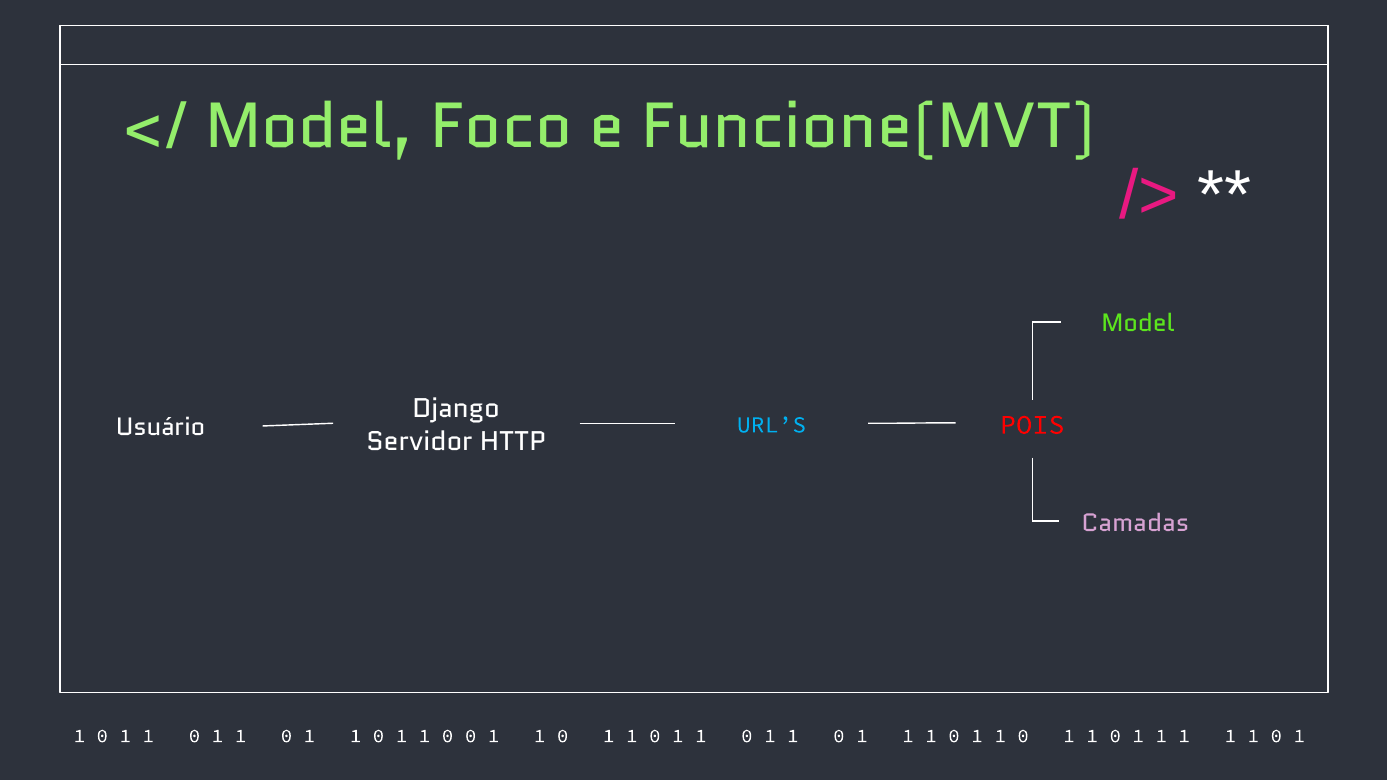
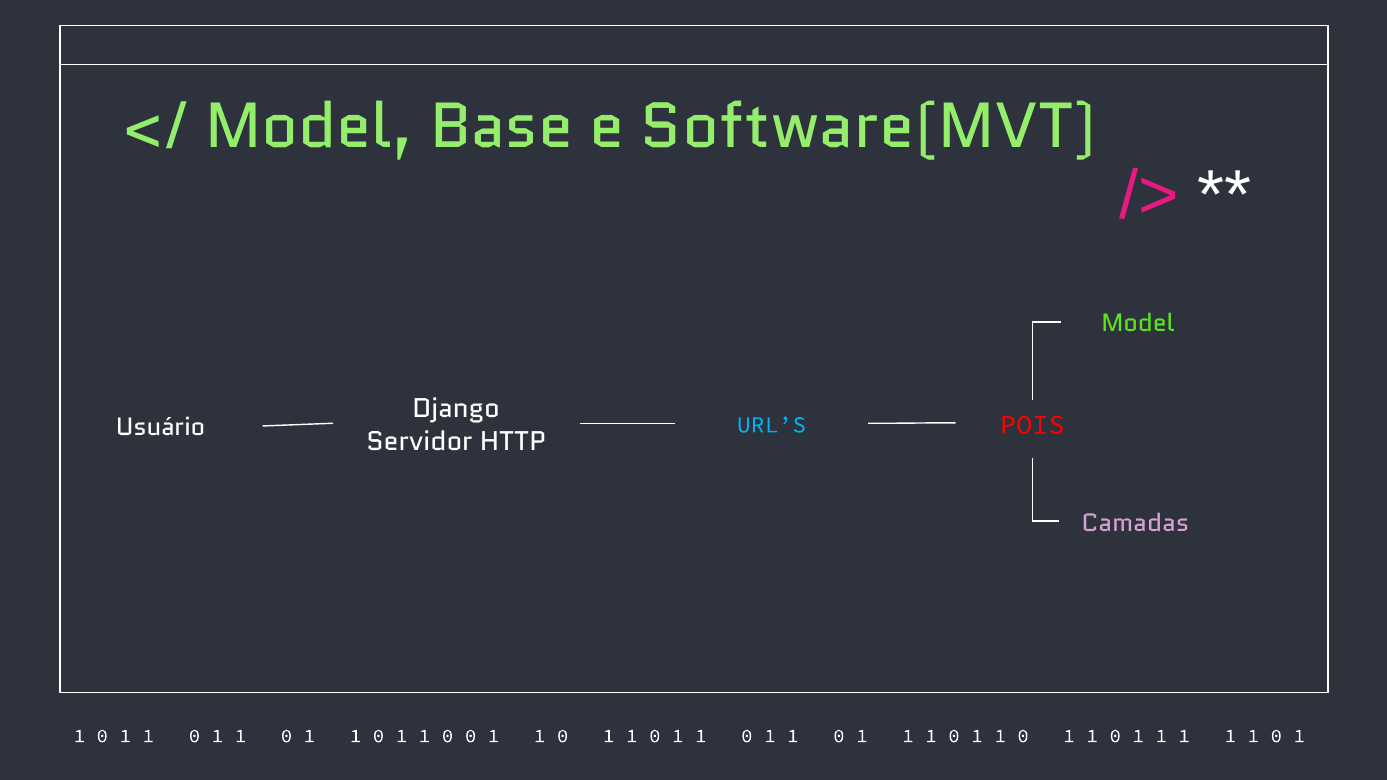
Foco: Foco -> Base
Funcione(MVT: Funcione(MVT -> Software(MVT
